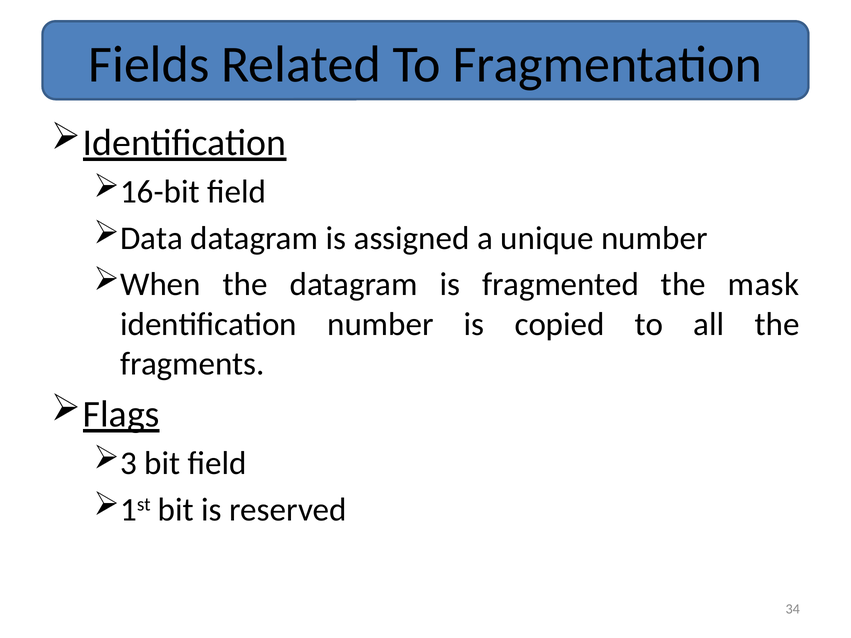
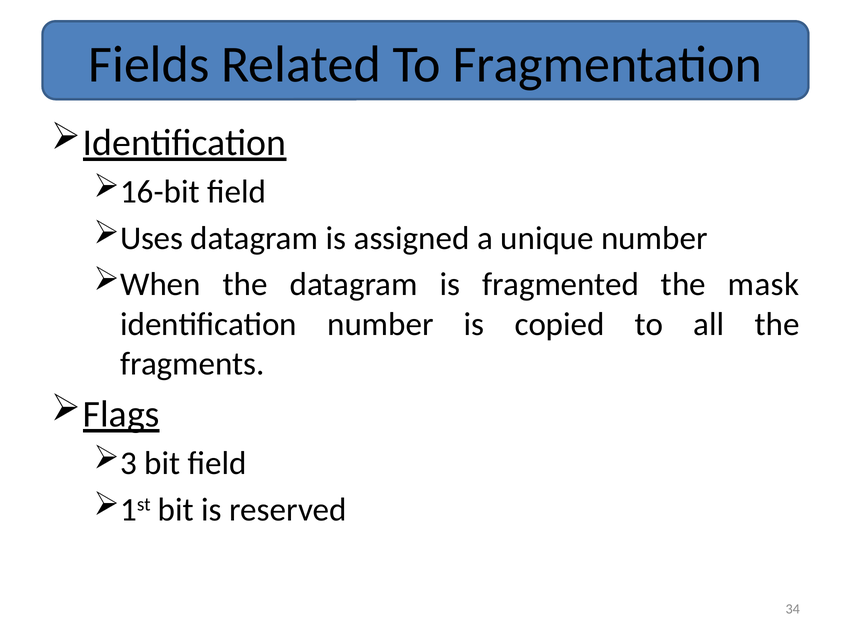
Data: Data -> Uses
